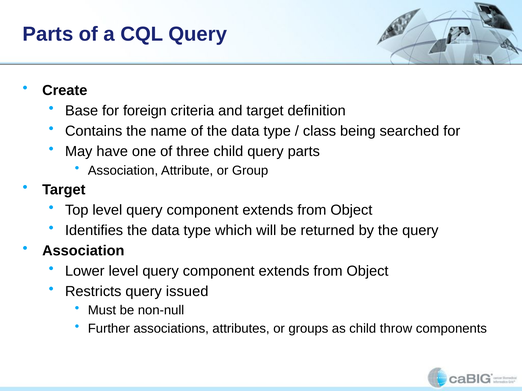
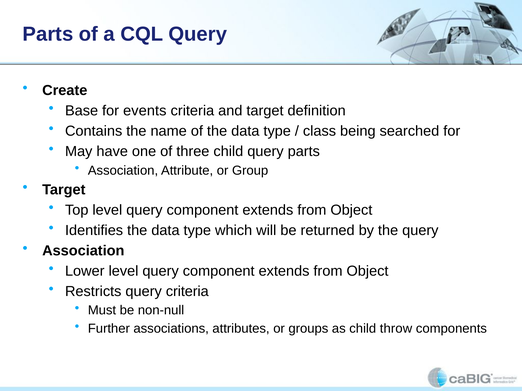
foreign: foreign -> events
query issued: issued -> criteria
